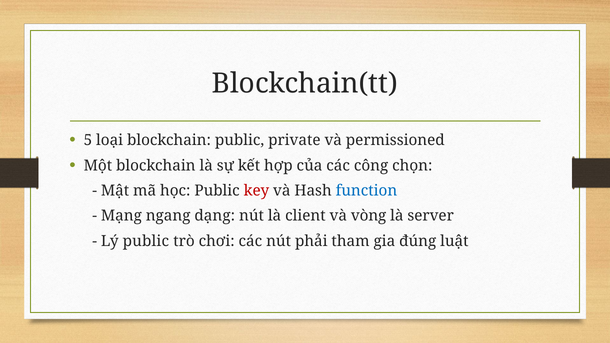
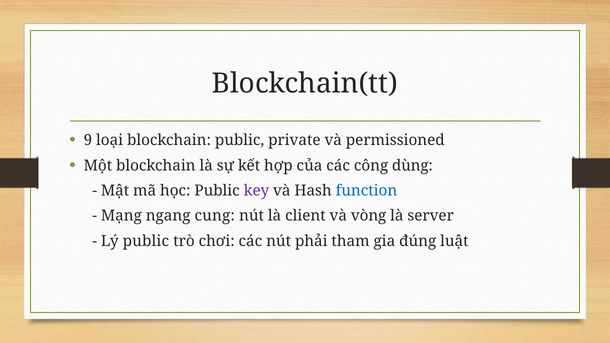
5: 5 -> 9
chọn: chọn -> dùng
key colour: red -> purple
dạng: dạng -> cung
